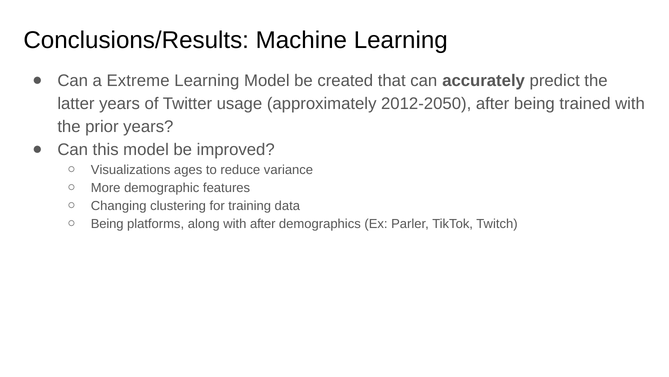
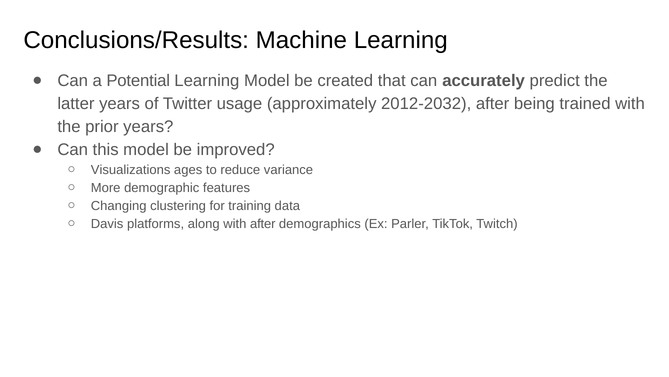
Extreme: Extreme -> Potential
2012-2050: 2012-2050 -> 2012-2032
Being at (107, 223): Being -> Davis
